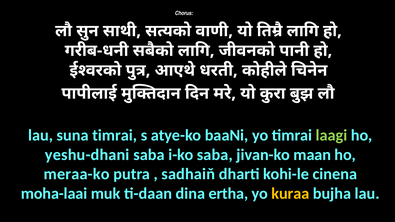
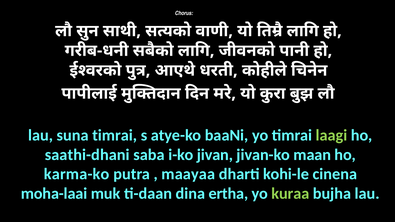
yeshu-dhani: yeshu-dhani -> saathi-dhani
i-ko saba: saba -> jivan
meraa-ko: meraa-ko -> karma-ko
sadhaiň: sadhaiň -> maayaa
kuraa colour: yellow -> light green
